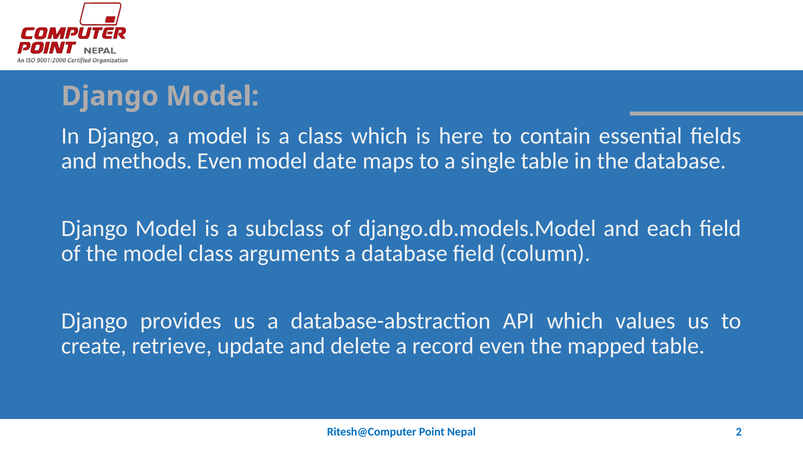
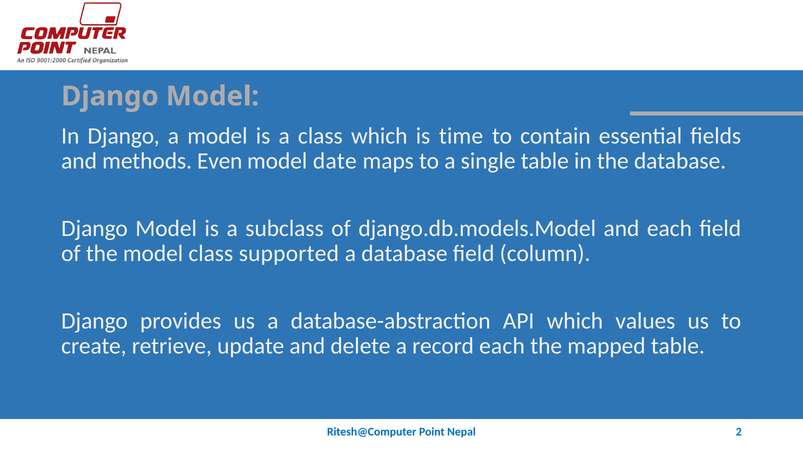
here: here -> time
arguments: arguments -> supported
record even: even -> each
